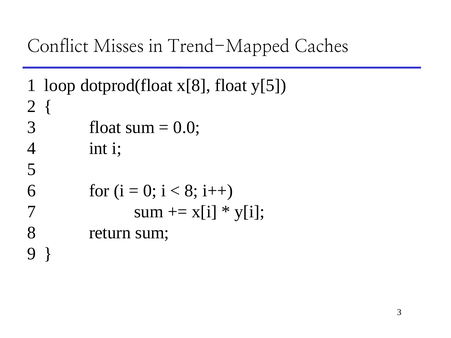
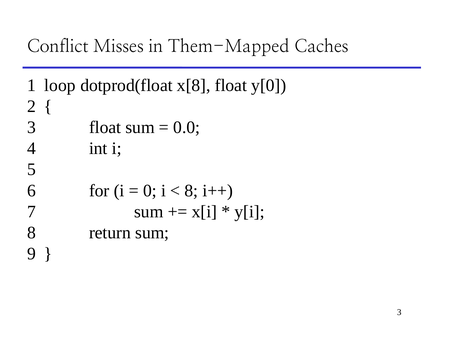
Trend-Mapped: Trend-Mapped -> Them-Mapped
y[5: y[5 -> y[0
